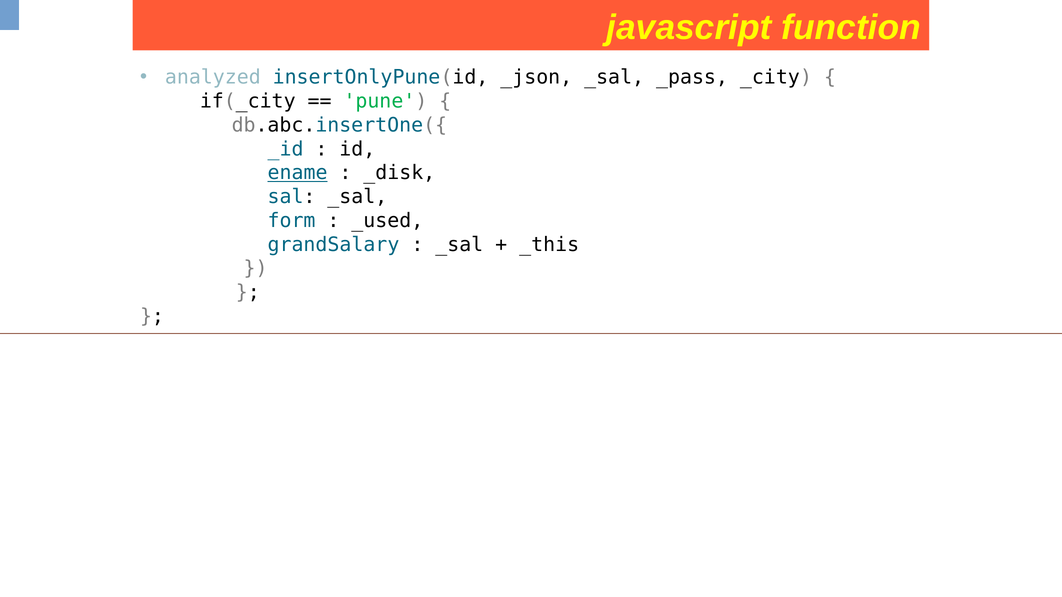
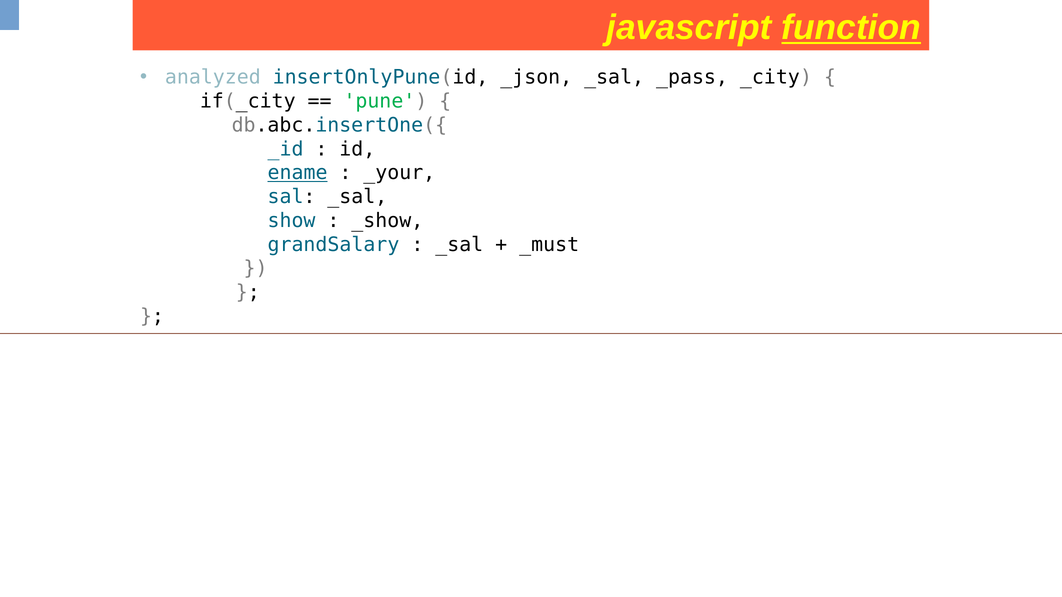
function underline: none -> present
_disk: _disk -> _your
form: form -> show
_used: _used -> _show
_this: _this -> _must
